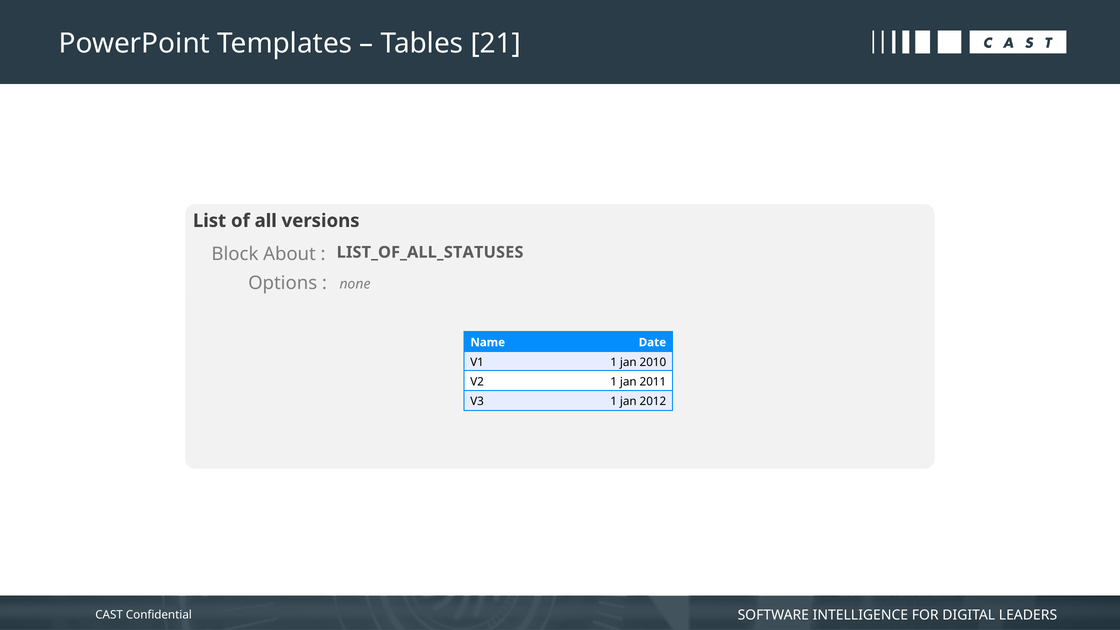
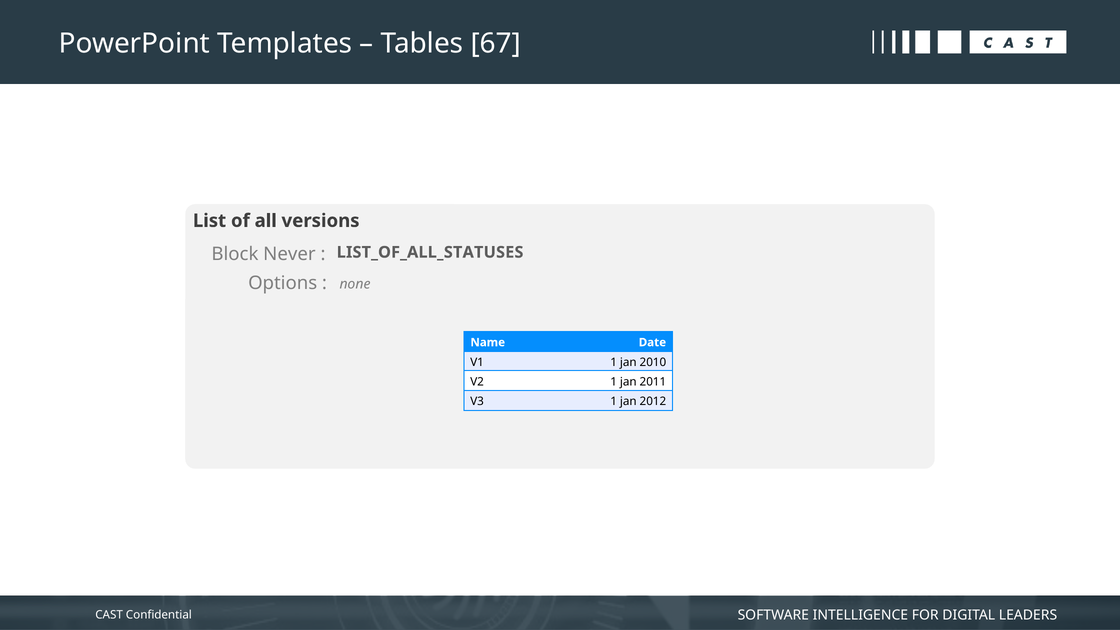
21: 21 -> 67
About: About -> Never
